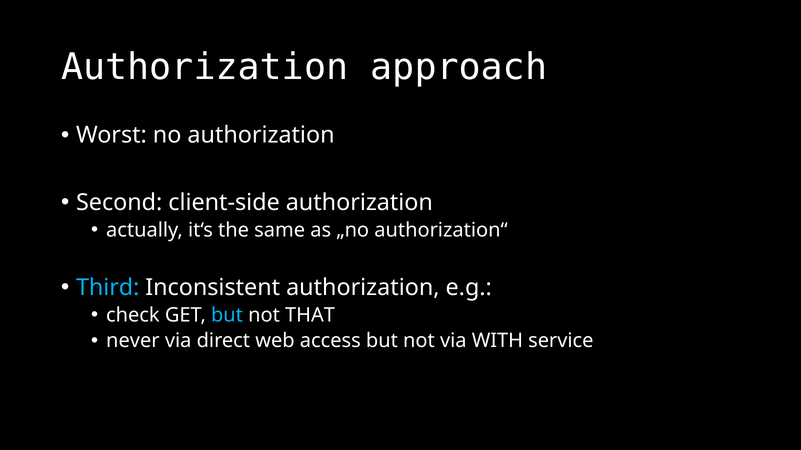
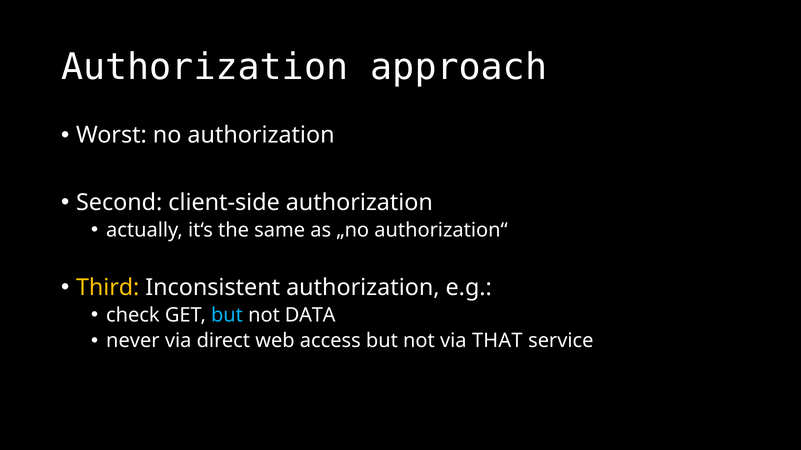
Third colour: light blue -> yellow
THAT: THAT -> DATA
WITH: WITH -> THAT
